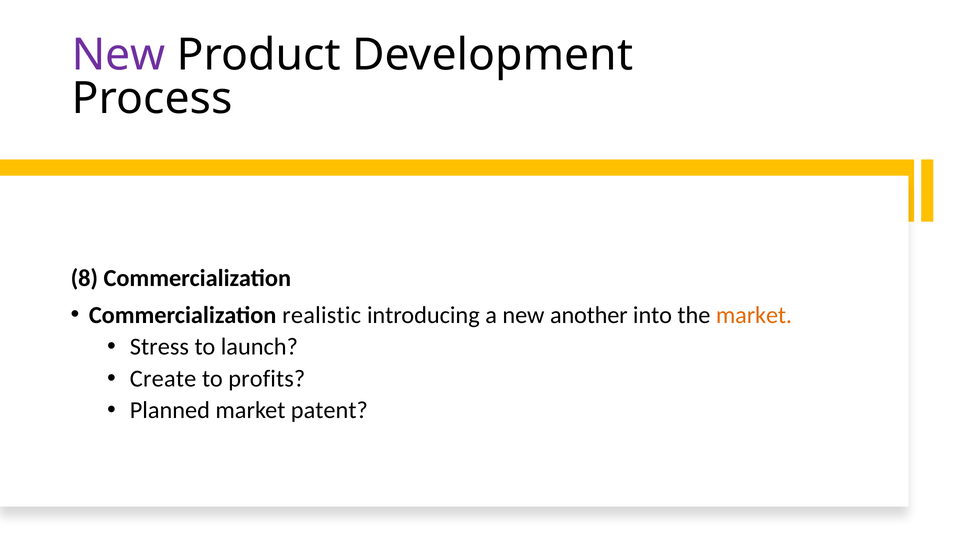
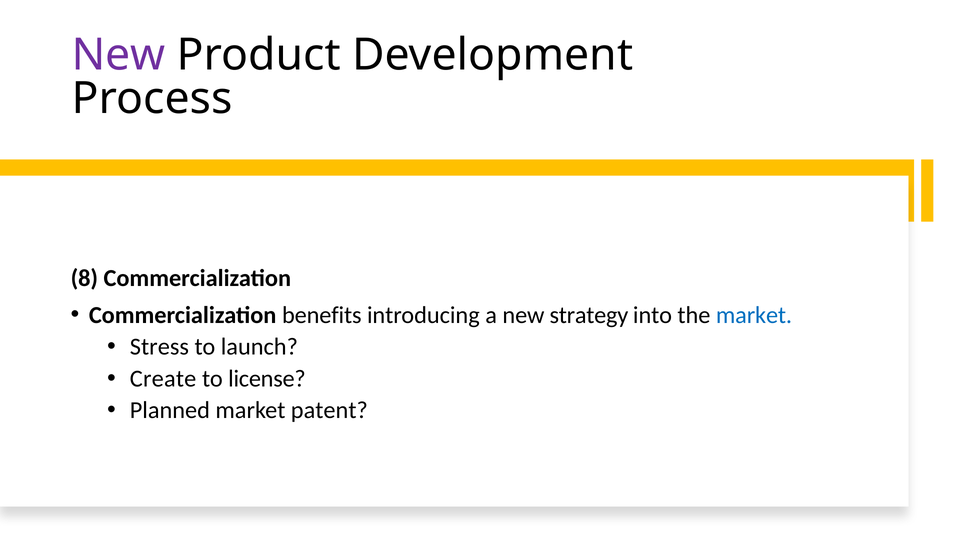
realistic: realistic -> benefits
another: another -> strategy
market at (754, 315) colour: orange -> blue
profits: profits -> license
